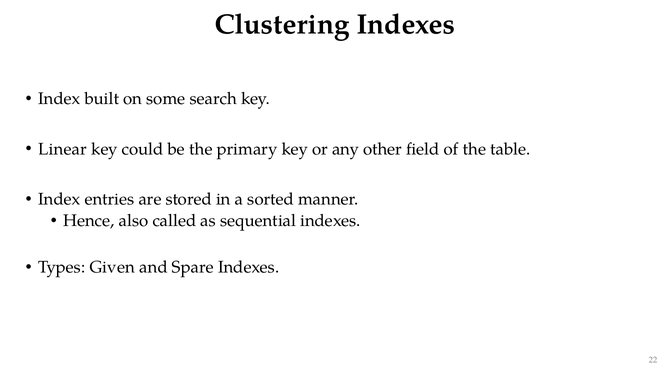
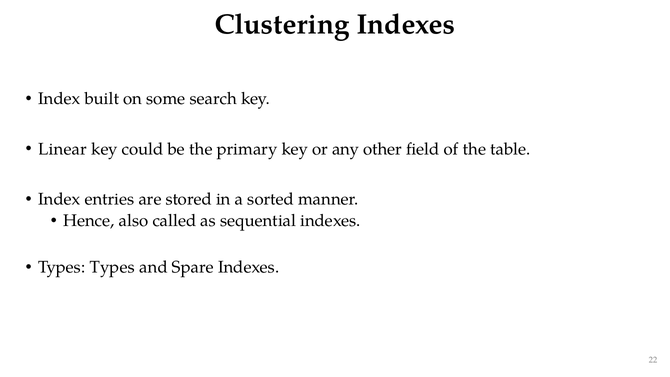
Types Given: Given -> Types
